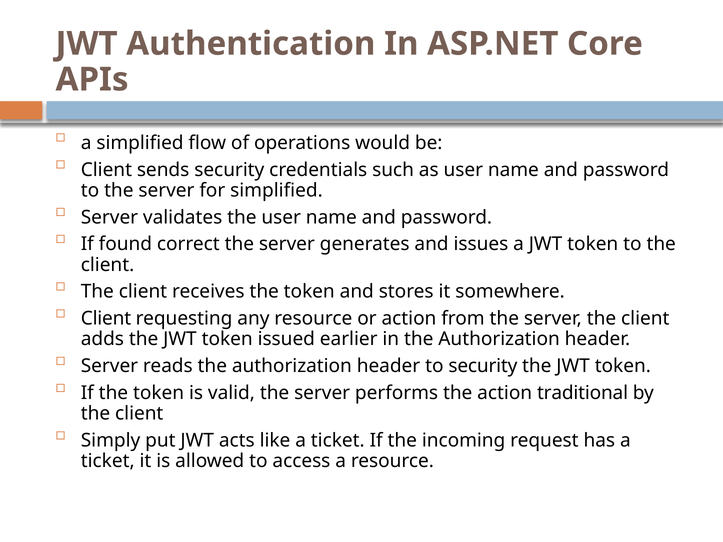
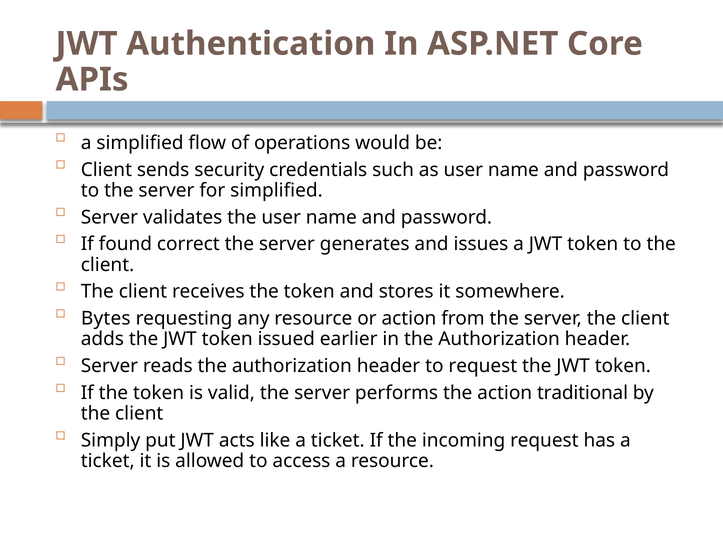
Client at (106, 319): Client -> Bytes
to security: security -> request
